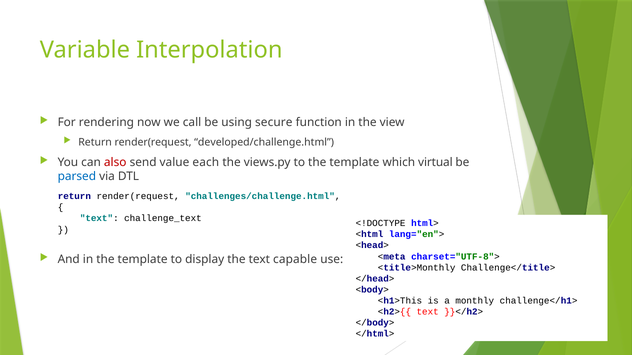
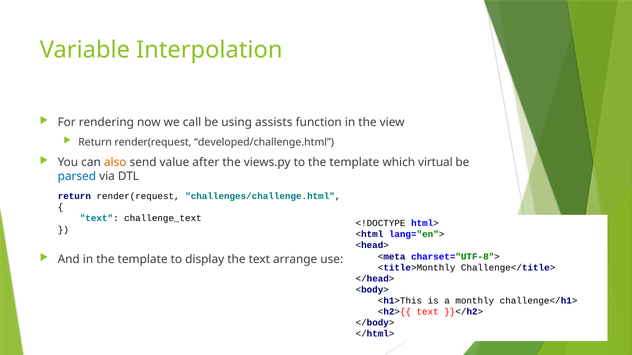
secure: secure -> assists
also colour: red -> orange
each: each -> after
capable: capable -> arrange
